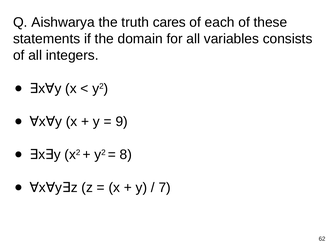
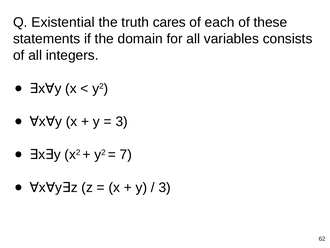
Aishwarya: Aishwarya -> Existential
9 at (122, 121): 9 -> 3
8: 8 -> 7
7 at (165, 187): 7 -> 3
